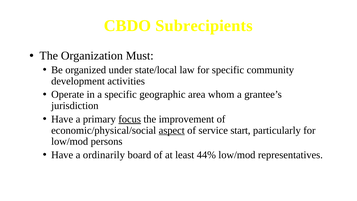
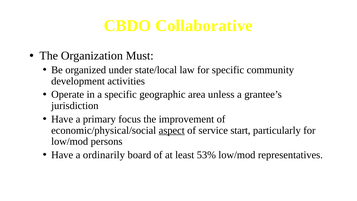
Subrecipients: Subrecipients -> Collaborative
whom: whom -> unless
focus underline: present -> none
44%: 44% -> 53%
